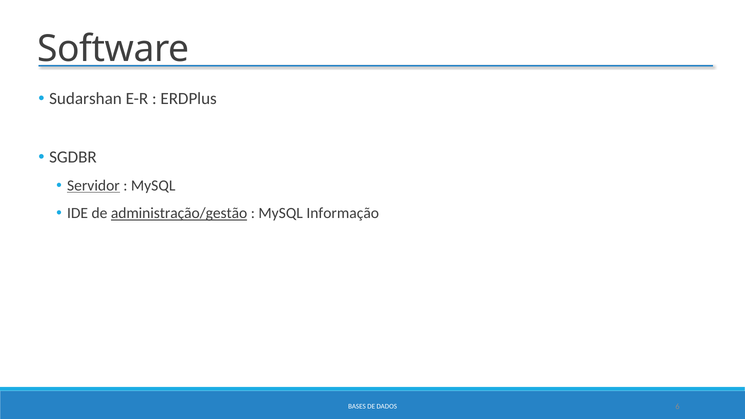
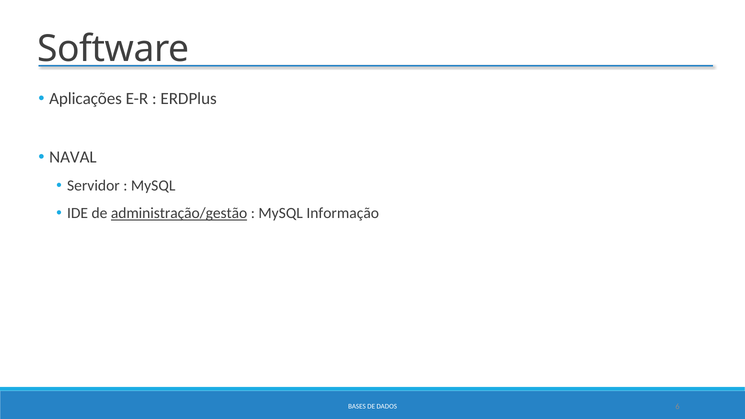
Sudarshan: Sudarshan -> Aplicações
SGDBR: SGDBR -> NAVAL
Servidor underline: present -> none
